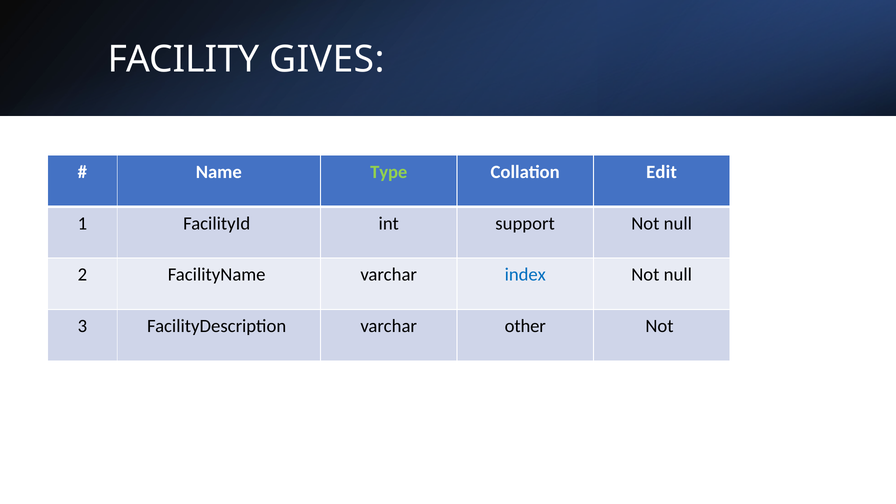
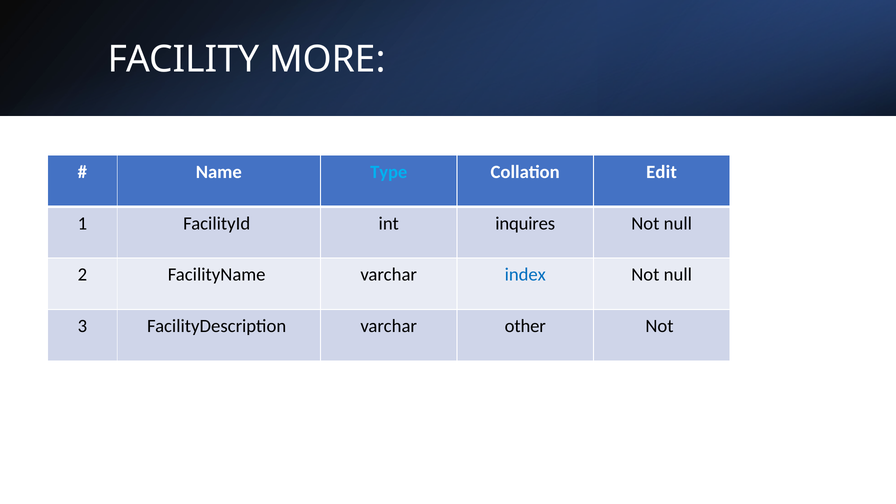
GIVES: GIVES -> MORE
Type colour: light green -> light blue
support: support -> inquires
